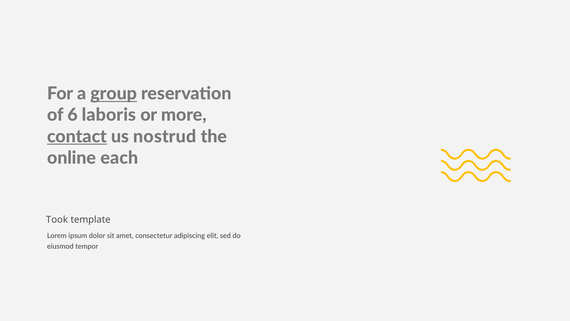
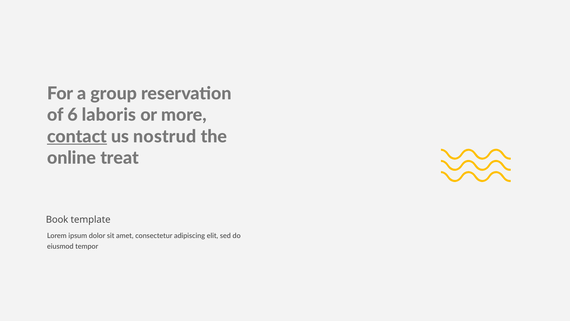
group underline: present -> none
each: each -> treat
Took: Took -> Book
